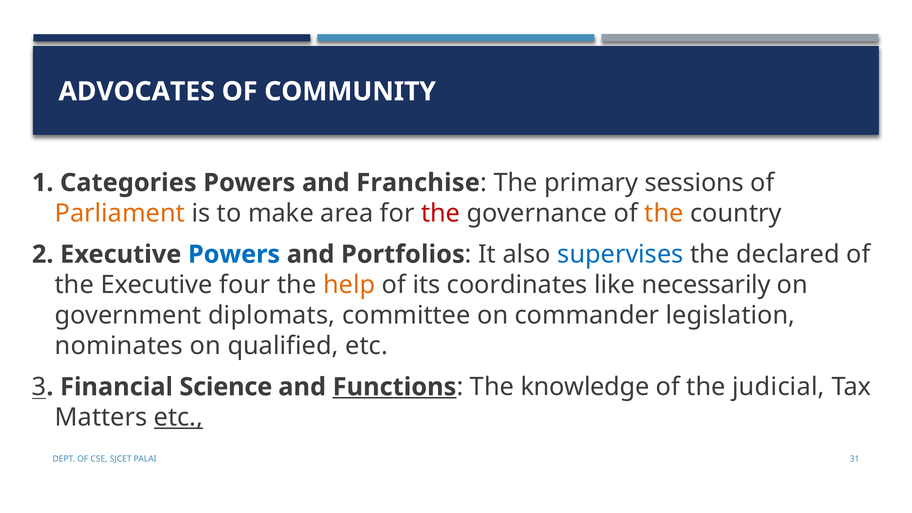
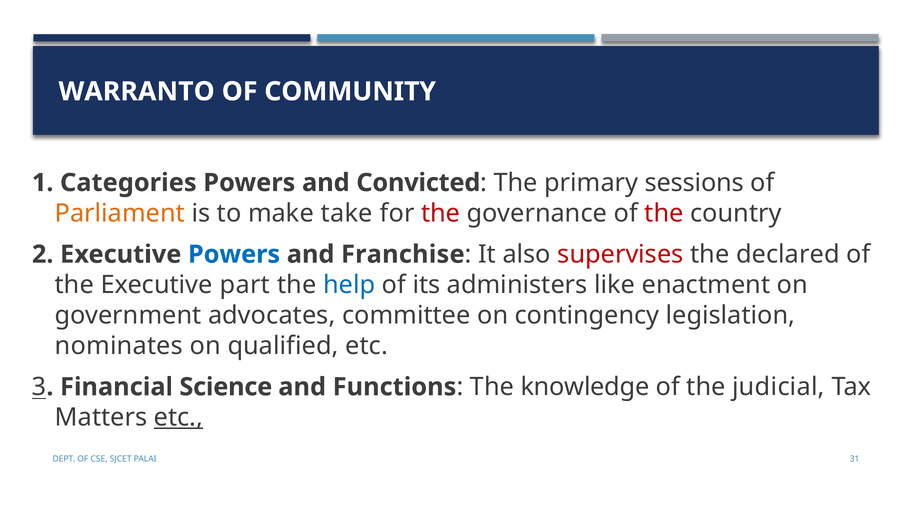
ADVOCATES: ADVOCATES -> WARRANTO
Franchise: Franchise -> Convicted
area: area -> take
the at (664, 213) colour: orange -> red
Portfolios: Portfolios -> Franchise
supervises colour: blue -> red
four: four -> part
help colour: orange -> blue
coordinates: coordinates -> administers
necessarily: necessarily -> enactment
diplomats: diplomats -> advocates
commander: commander -> contingency
Functions underline: present -> none
